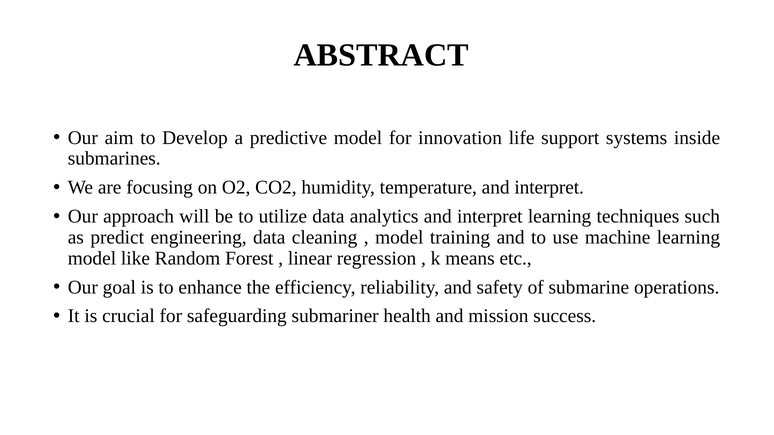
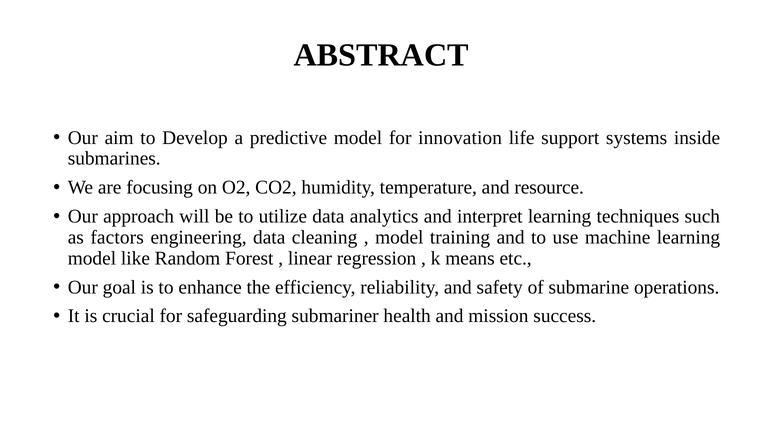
temperature and interpret: interpret -> resource
predict: predict -> factors
